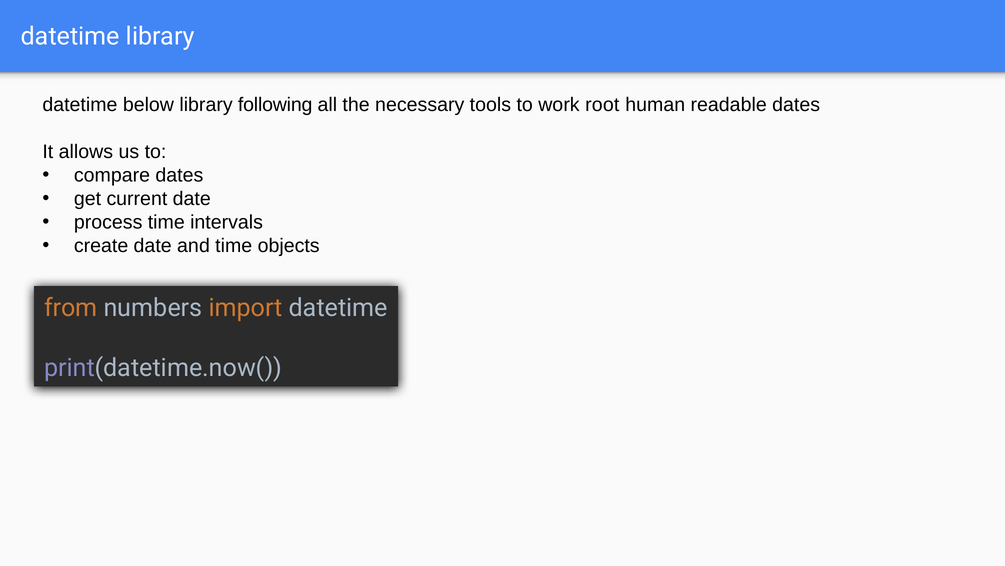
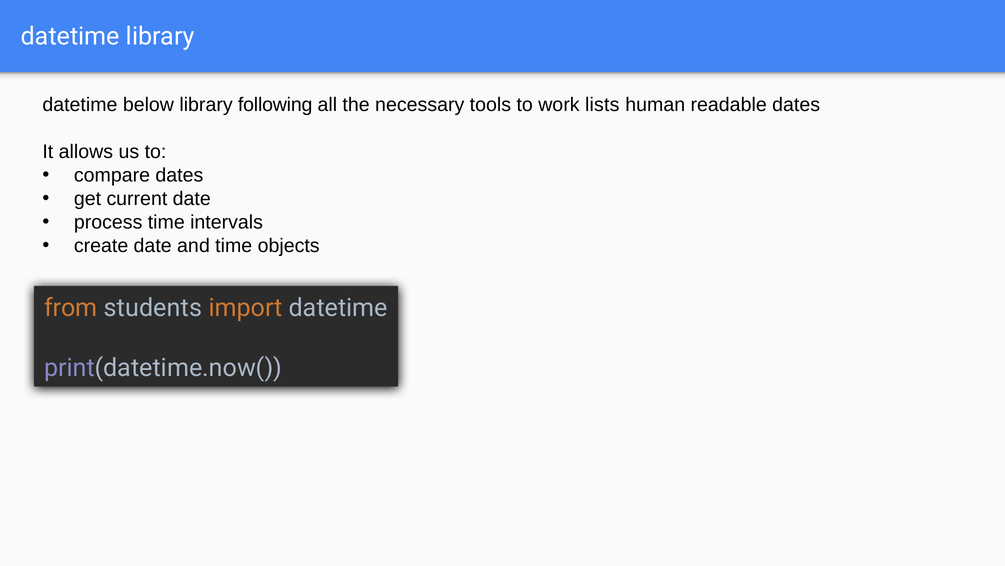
root: root -> lists
numbers: numbers -> students
